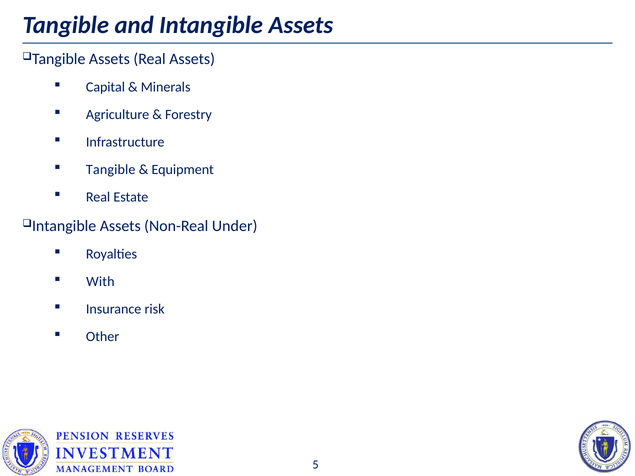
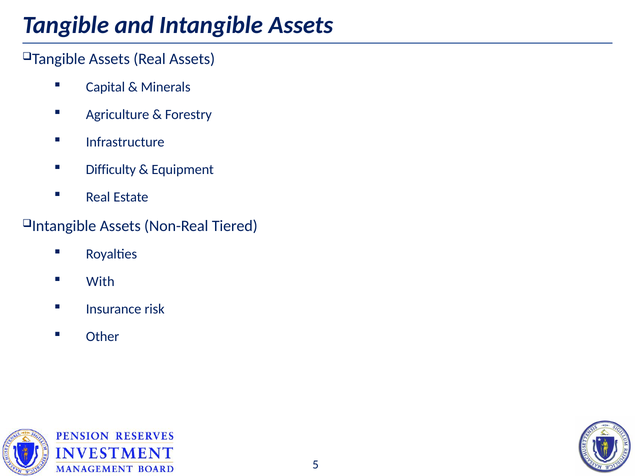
Tangible at (111, 170): Tangible -> Difficulty
Under: Under -> Tiered
